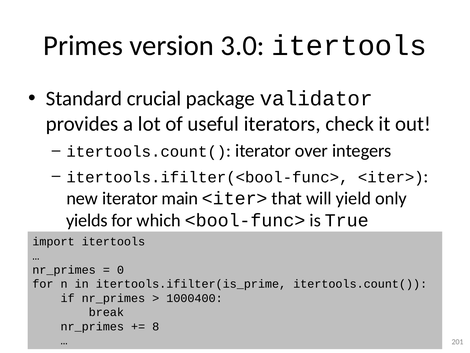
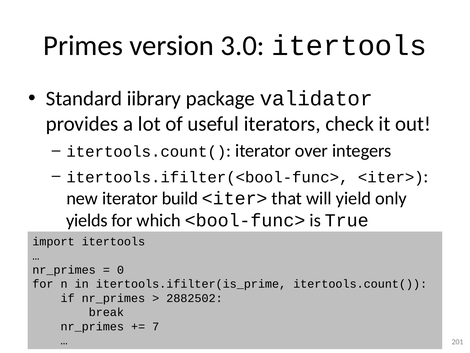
crucial: crucial -> iibrary
main: main -> build
1000400: 1000400 -> 2882502
8: 8 -> 7
